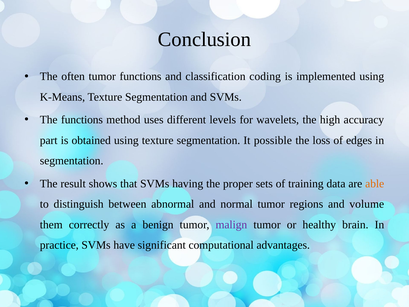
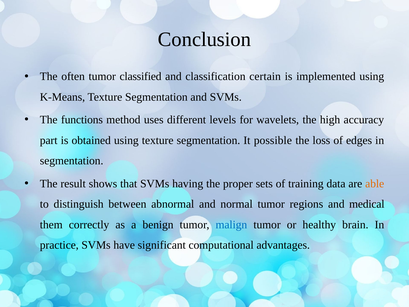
tumor functions: functions -> classified
coding: coding -> certain
volume: volume -> medical
malign colour: purple -> blue
